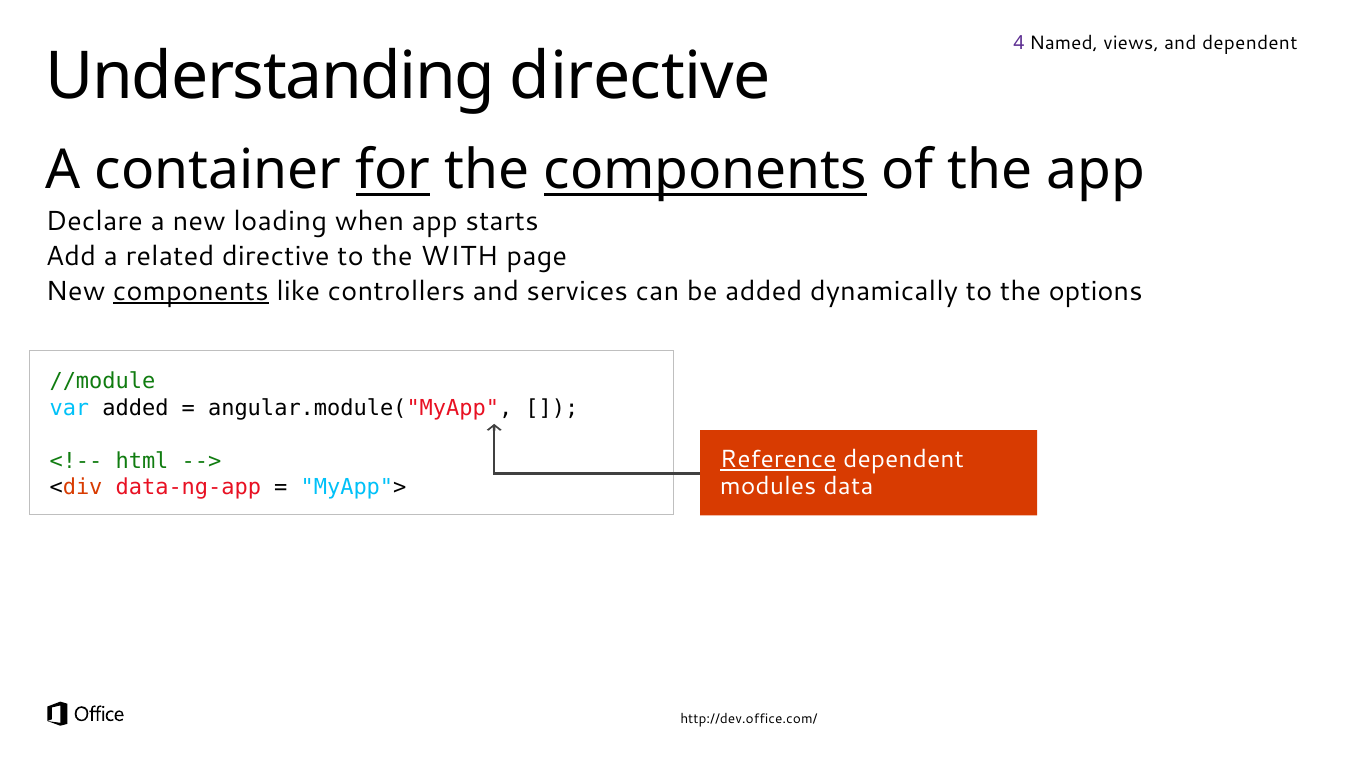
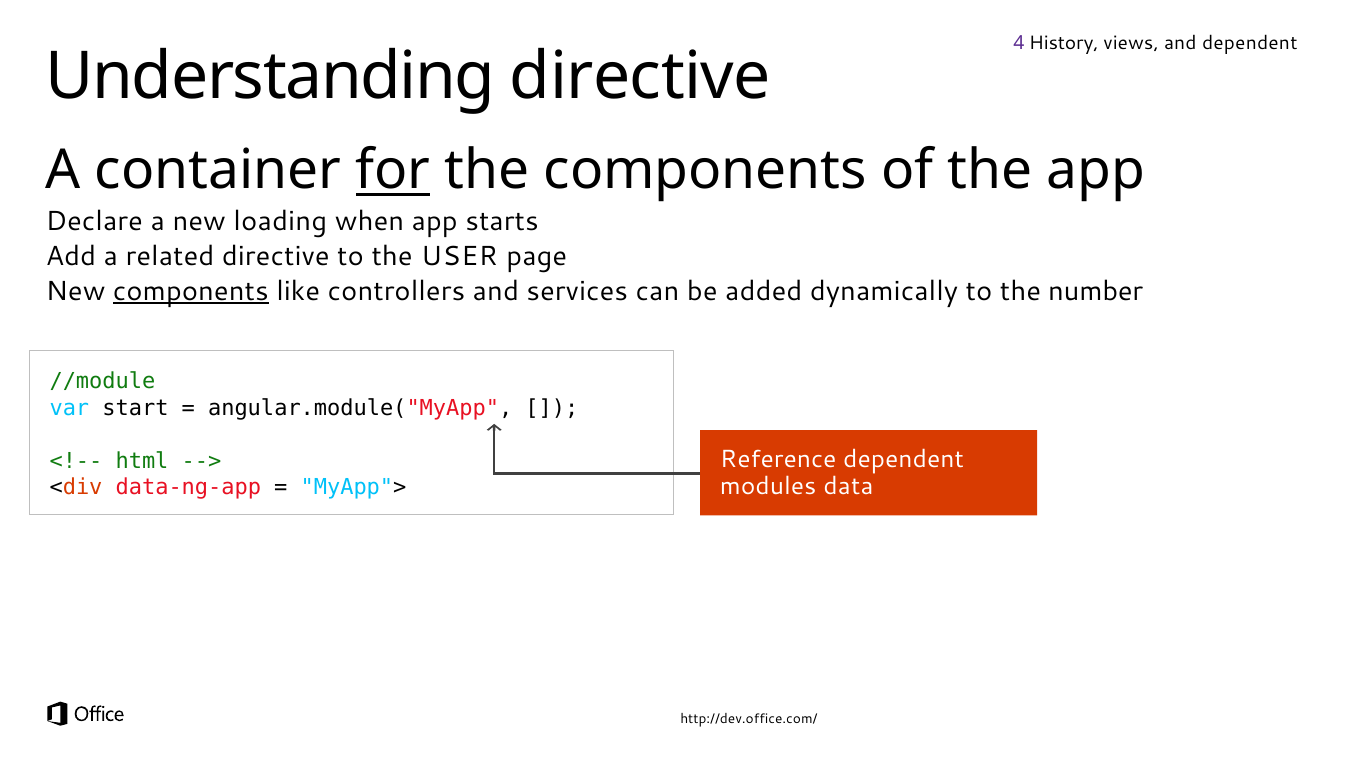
Named: Named -> History
components at (705, 171) underline: present -> none
WITH: WITH -> USER
options: options -> number
var added: added -> start
Reference underline: present -> none
